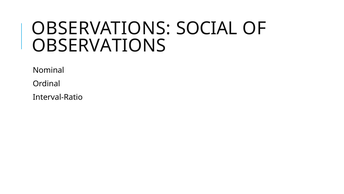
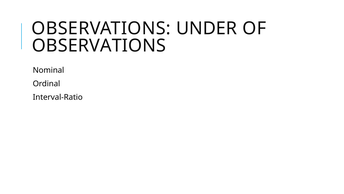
SOCIAL: SOCIAL -> UNDER
